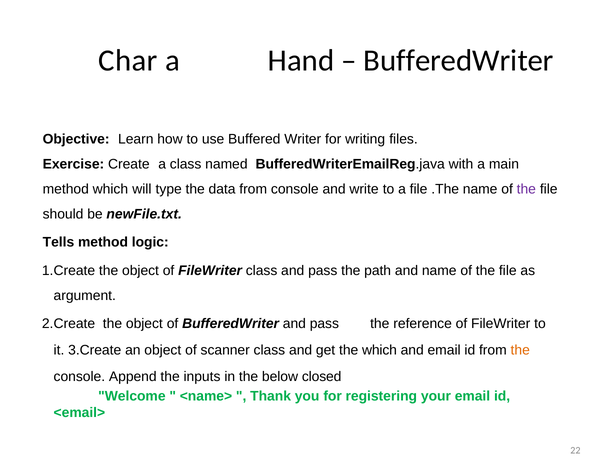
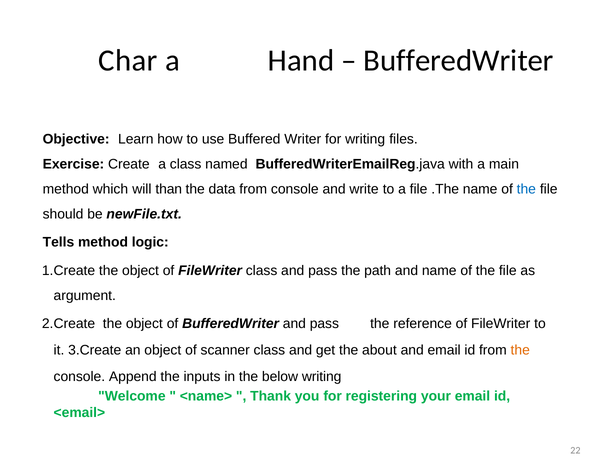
type: type -> than
the at (526, 189) colour: purple -> blue
the which: which -> about
below closed: closed -> writing
